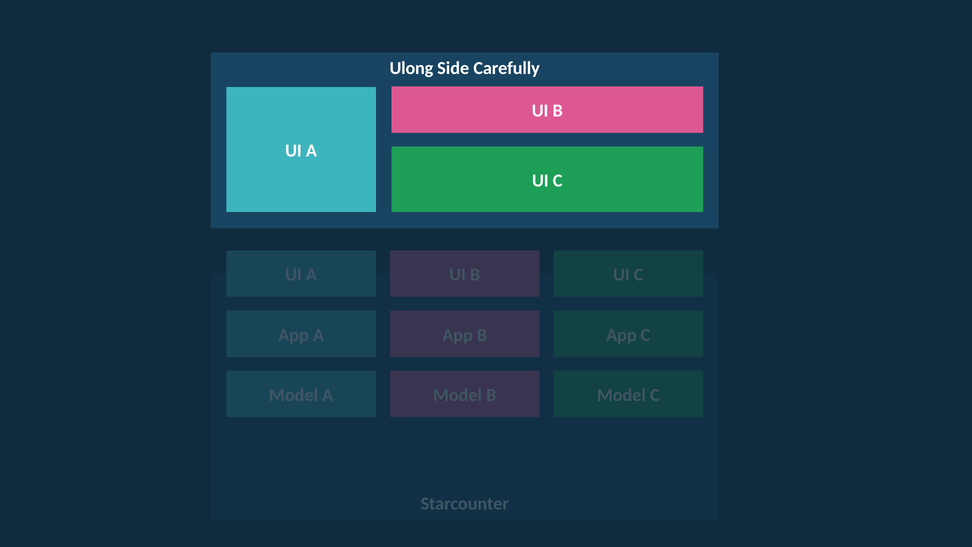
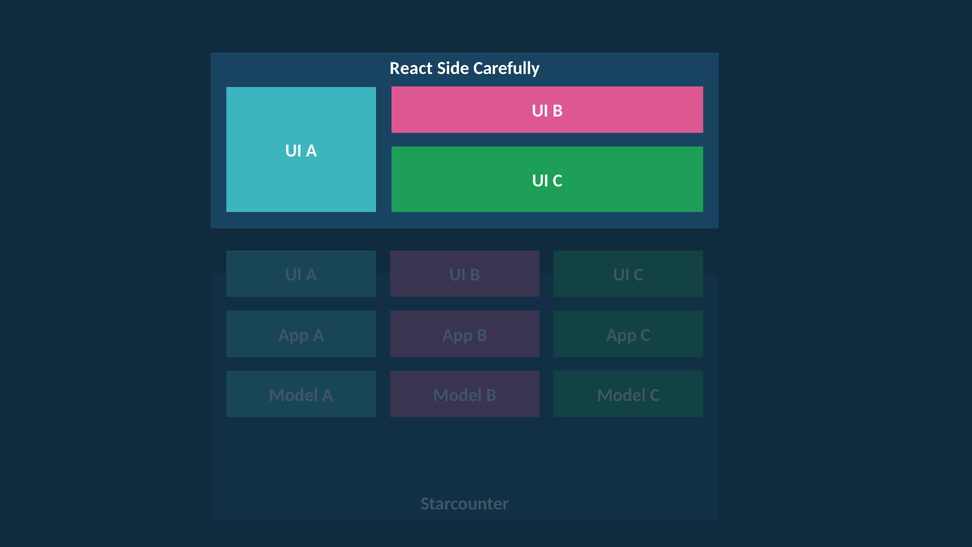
Ulong: Ulong -> React
